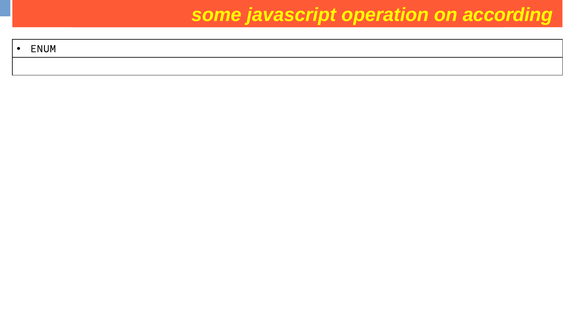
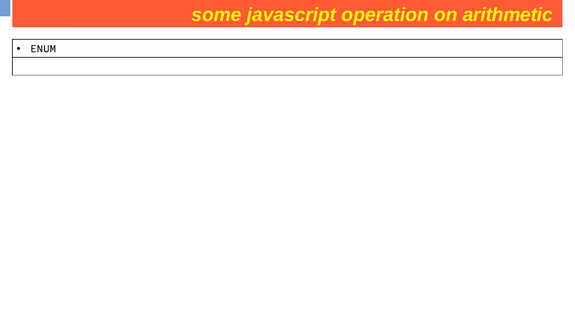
according: according -> arithmetic
